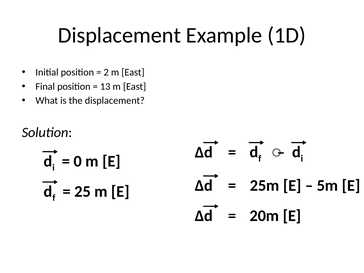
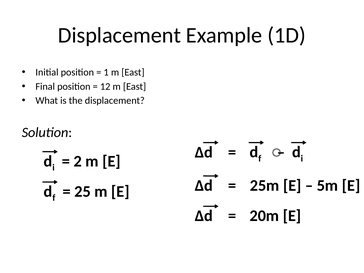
2: 2 -> 1
13: 13 -> 12
0: 0 -> 2
